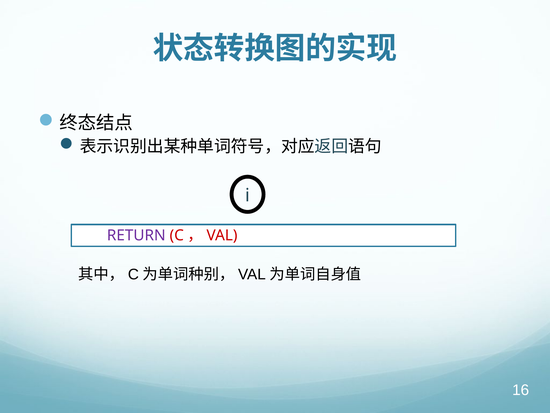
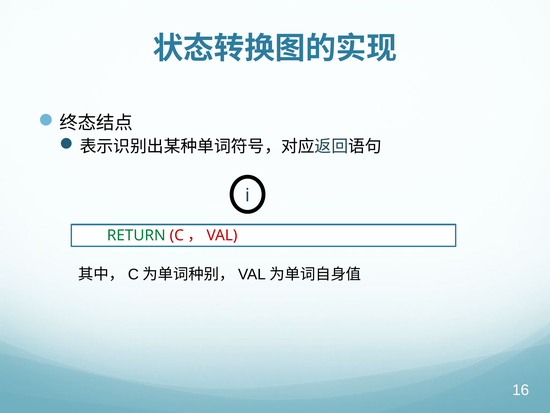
RETURN colour: purple -> green
